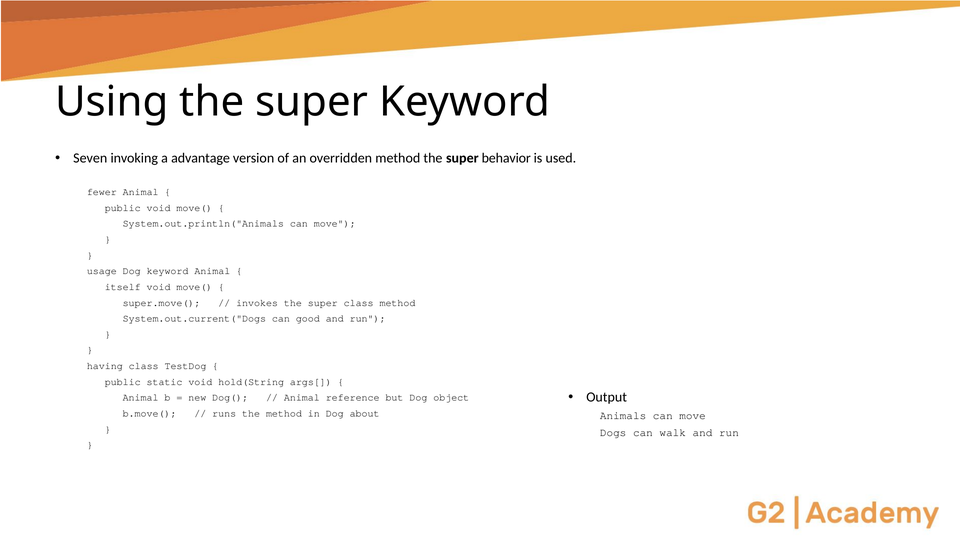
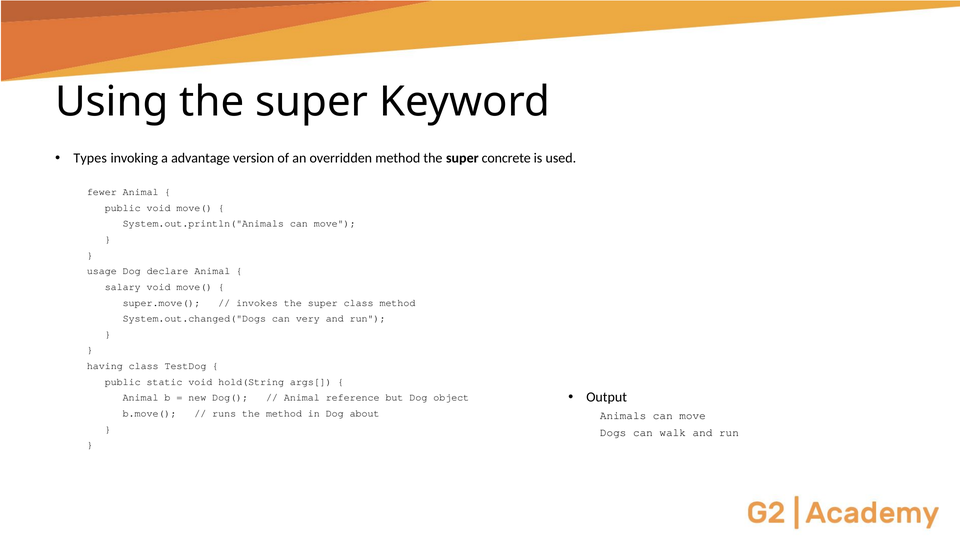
Seven: Seven -> Types
behavior: behavior -> concrete
Dog keyword: keyword -> declare
itself: itself -> salary
System.out.current("Dogs: System.out.current("Dogs -> System.out.changed("Dogs
good: good -> very
